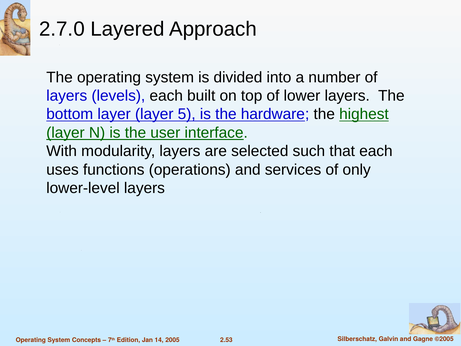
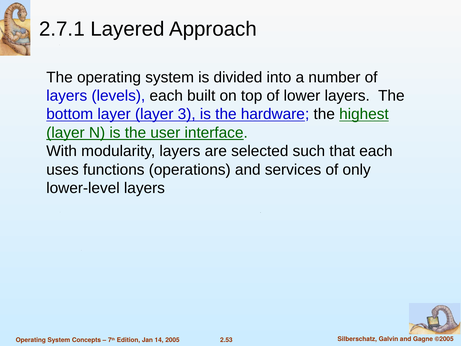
2.7.0: 2.7.0 -> 2.7.1
5: 5 -> 3
